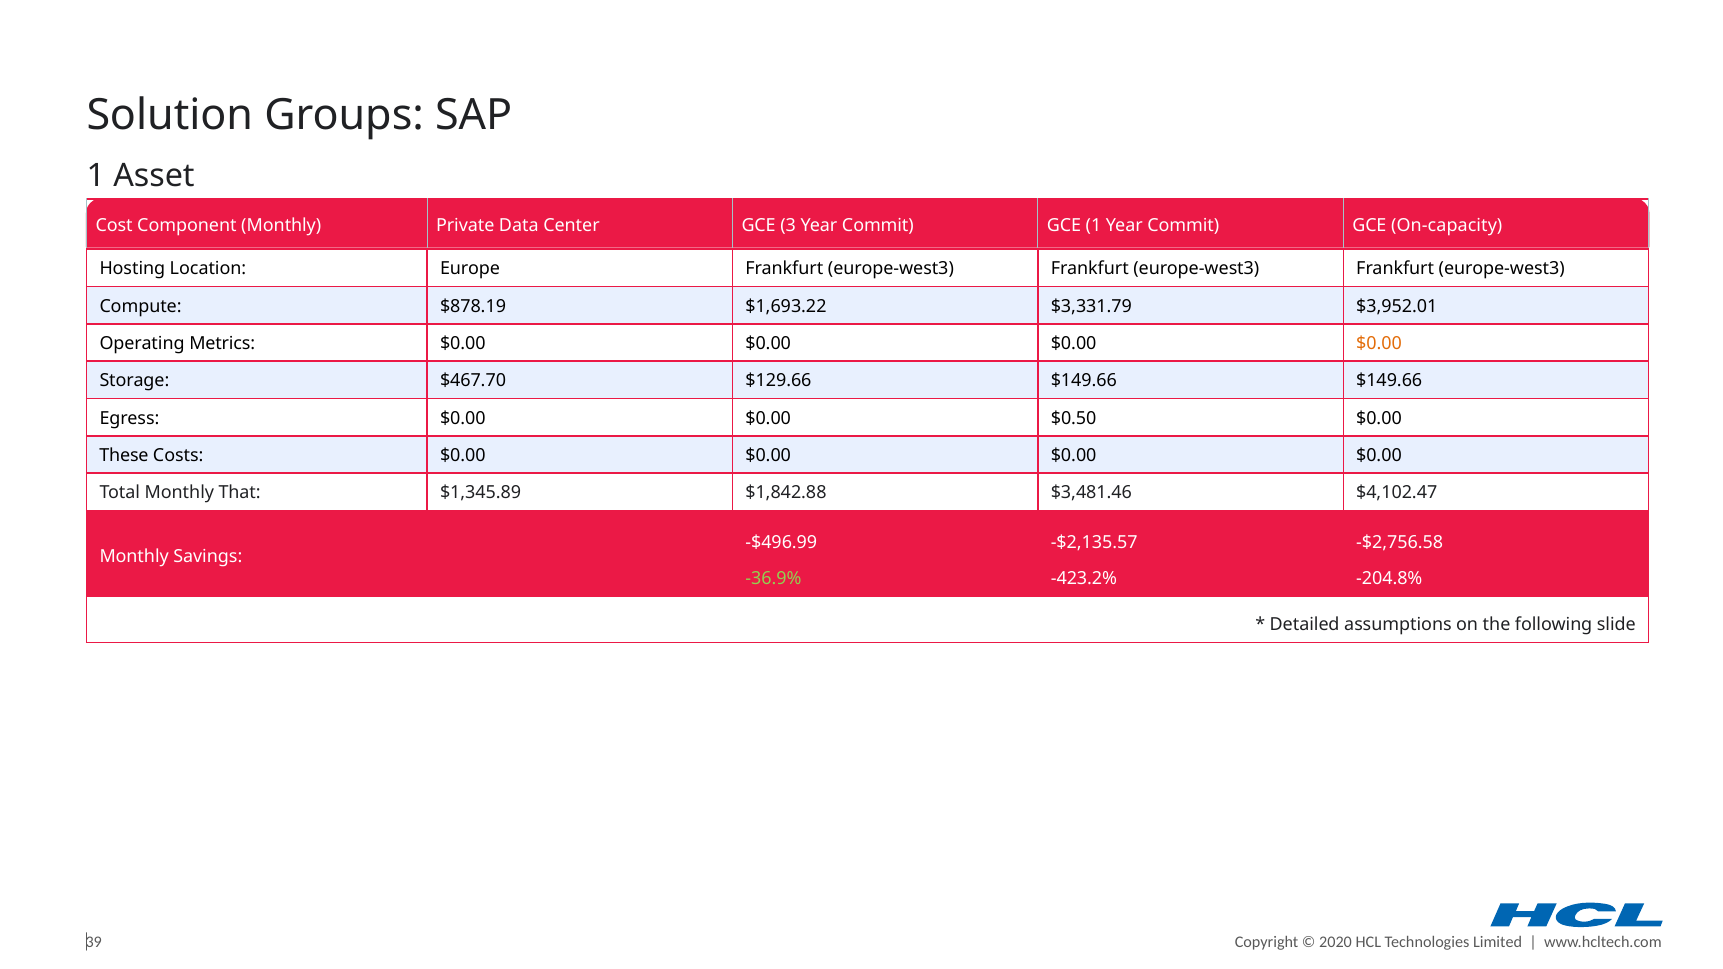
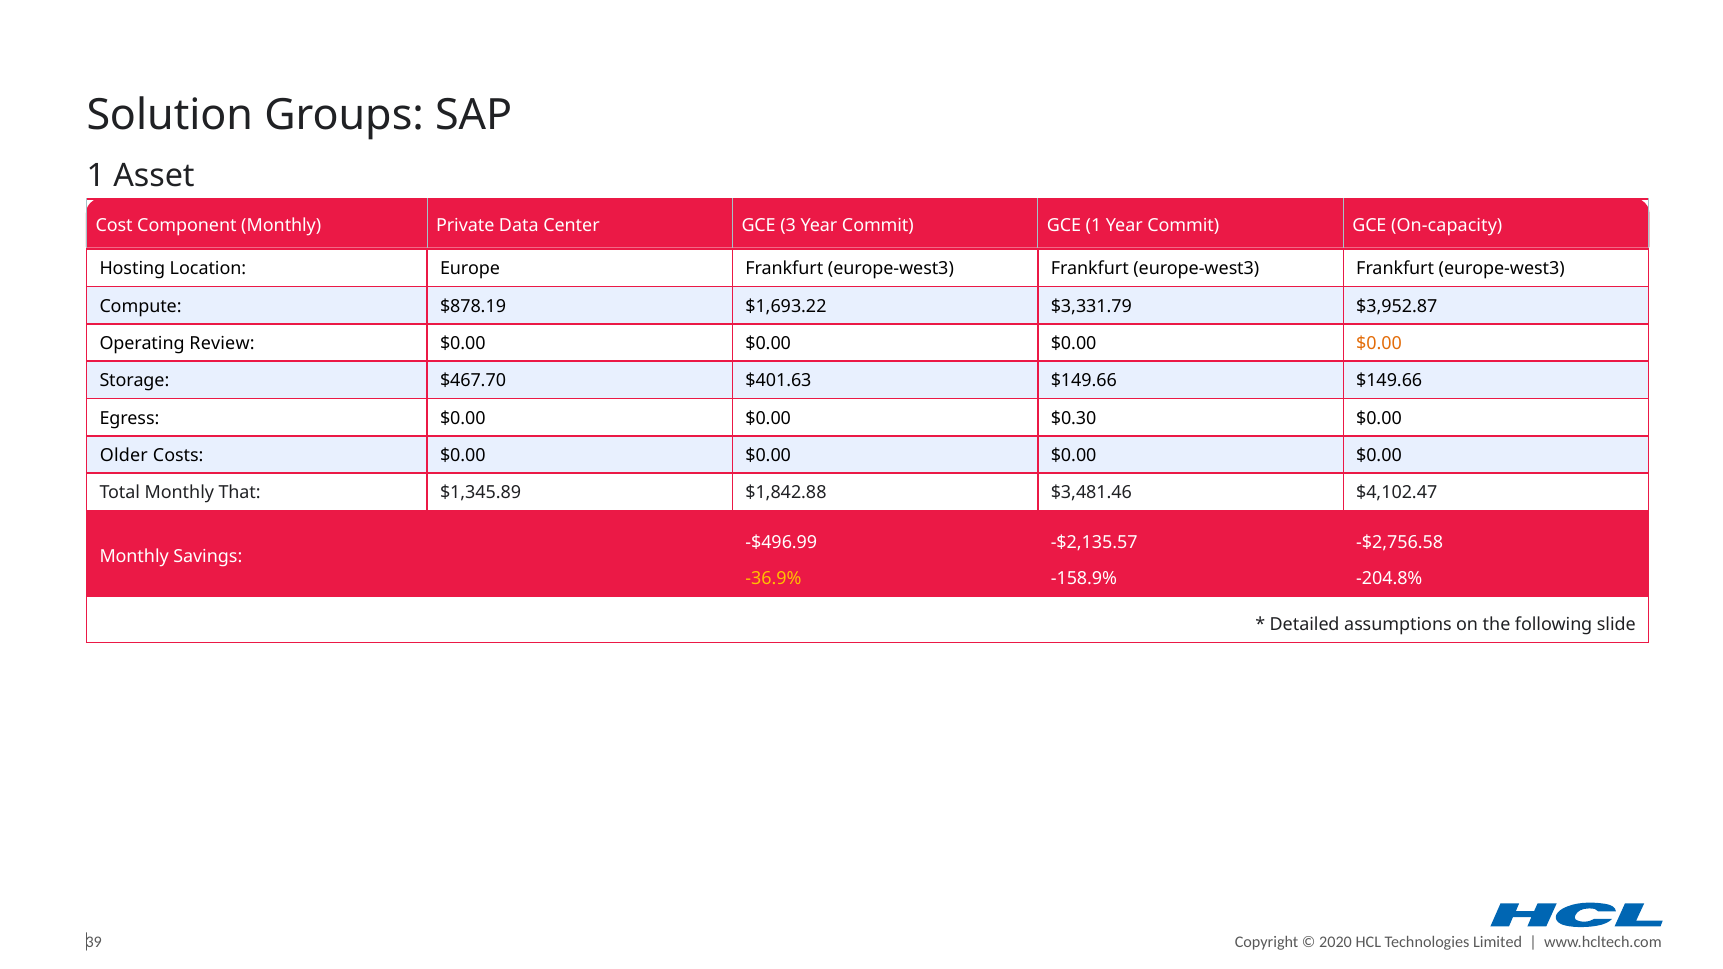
$3,952.01: $3,952.01 -> $3,952.87
Metrics: Metrics -> Review
$129.66: $129.66 -> $401.63
$0.50: $0.50 -> $0.30
These: These -> Older
-36.9% colour: light green -> yellow
-423.2%: -423.2% -> -158.9%
